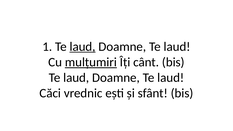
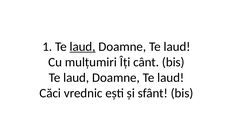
mulțumiri underline: present -> none
